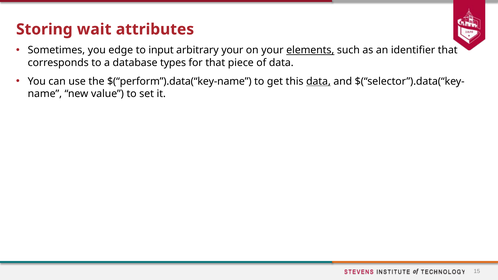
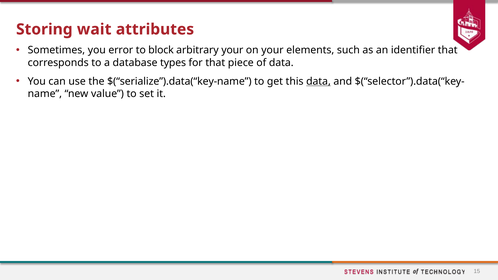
edge: edge -> error
input: input -> block
elements underline: present -> none
$(“perform”).data(“key-name: $(“perform”).data(“key-name -> $(“serialize”).data(“key-name
